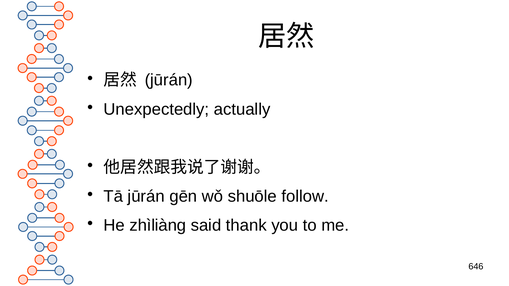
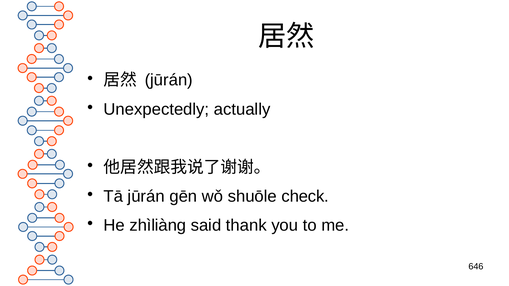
follow: follow -> check
